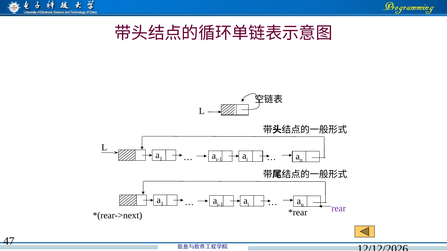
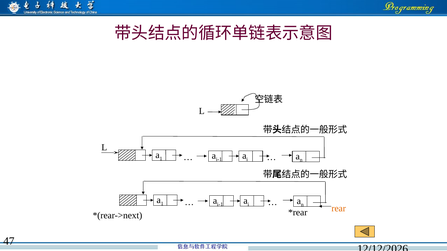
rear colour: purple -> orange
